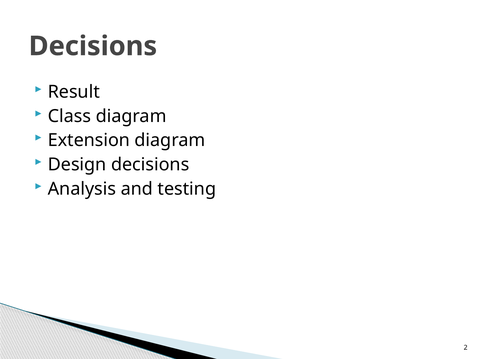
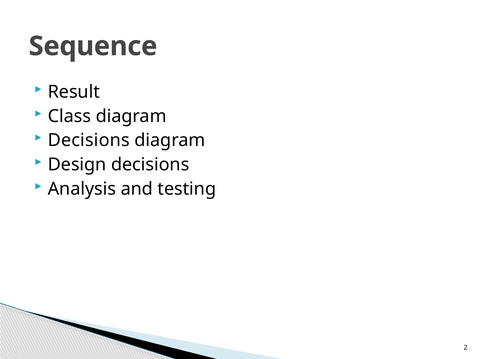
Decisions at (93, 46): Decisions -> Sequence
Extension at (89, 140): Extension -> Decisions
